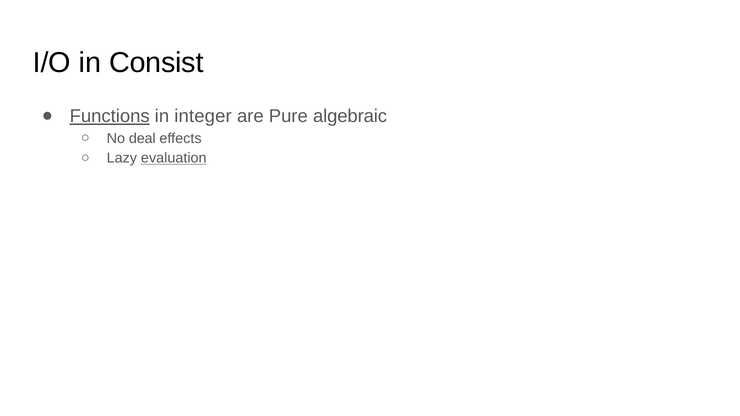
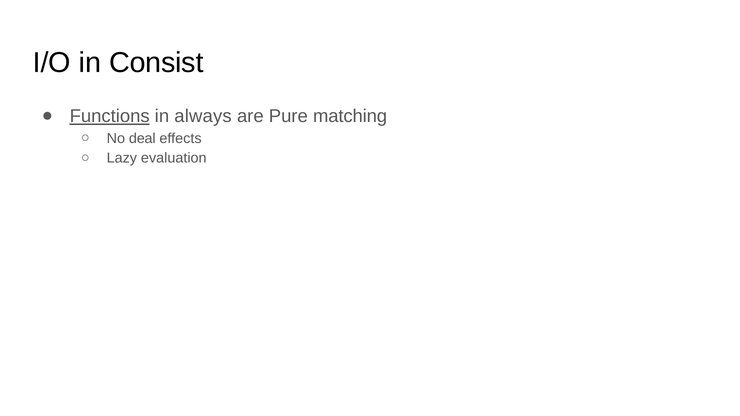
integer: integer -> always
algebraic: algebraic -> matching
evaluation underline: present -> none
